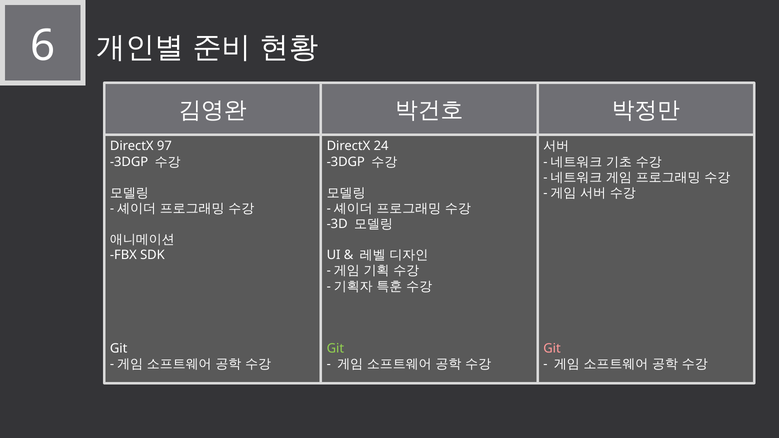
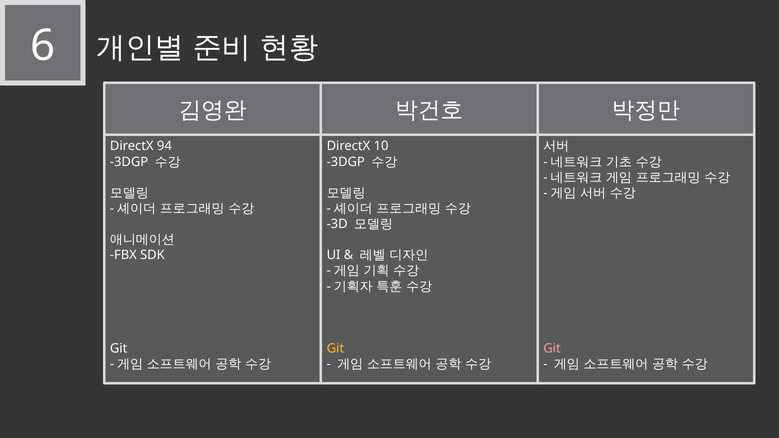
97: 97 -> 94
24: 24 -> 10
Git at (335, 349) colour: light green -> yellow
